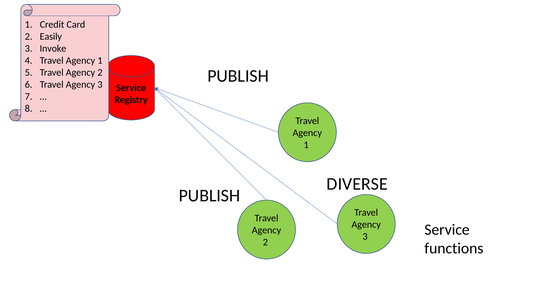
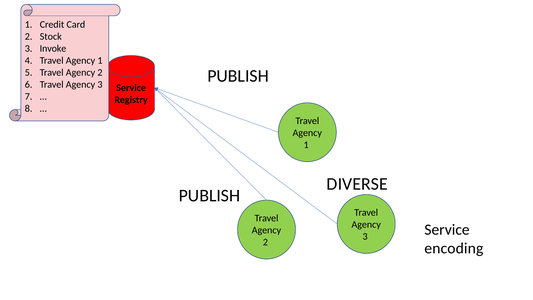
Easily: Easily -> Stock
functions: functions -> encoding
